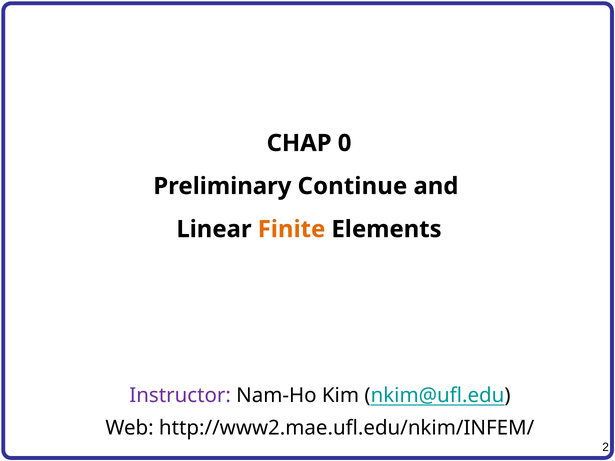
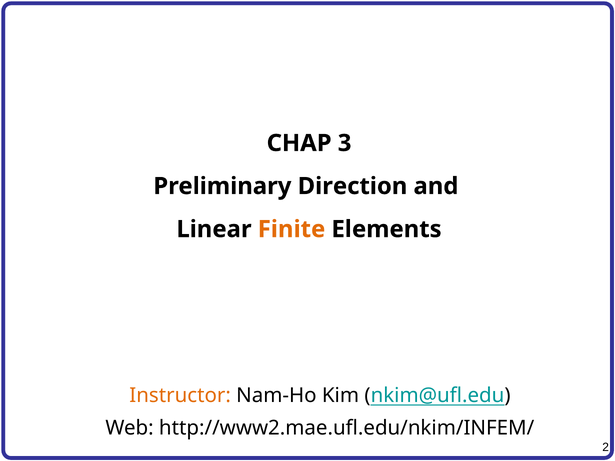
0: 0 -> 3
Continue: Continue -> Direction
Instructor colour: purple -> orange
